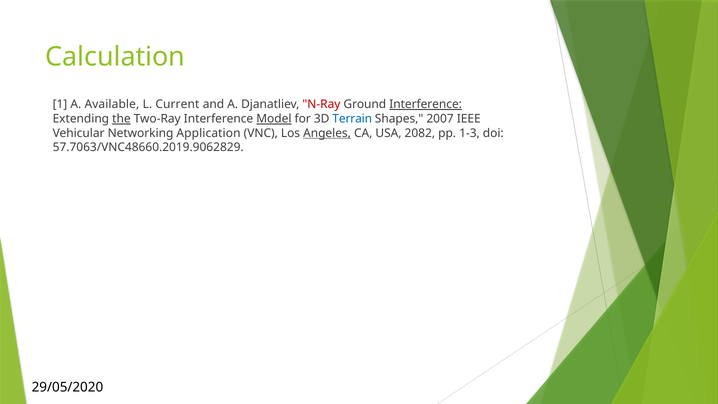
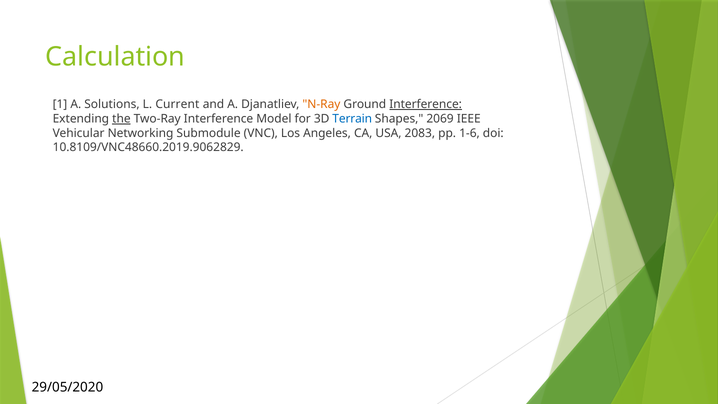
Available: Available -> Solutions
N-Ray colour: red -> orange
Model underline: present -> none
2007: 2007 -> 2069
Application: Application -> Submodule
Angeles underline: present -> none
2082: 2082 -> 2083
1-3: 1-3 -> 1-6
57.7063/VNC48660.2019.9062829: 57.7063/VNC48660.2019.9062829 -> 10.8109/VNC48660.2019.9062829
